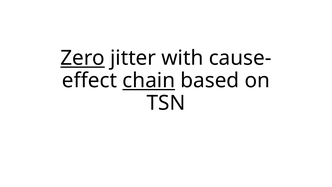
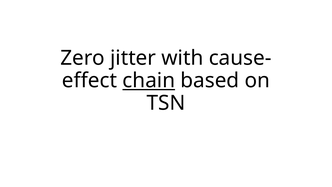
Zero underline: present -> none
